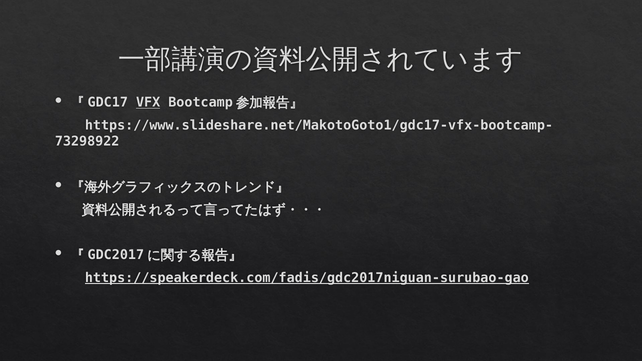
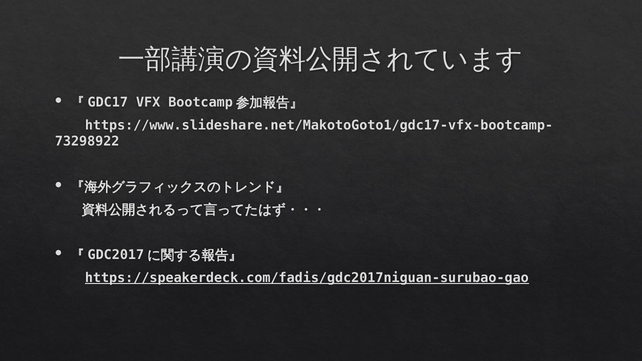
VFX underline: present -> none
